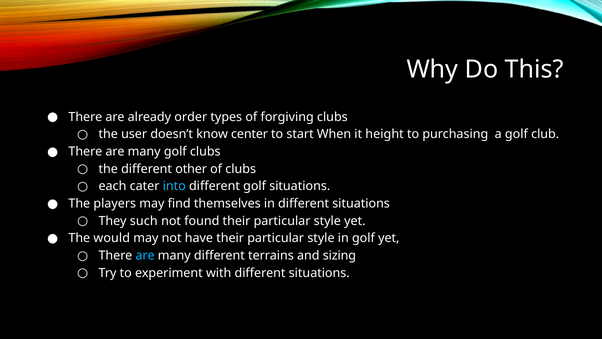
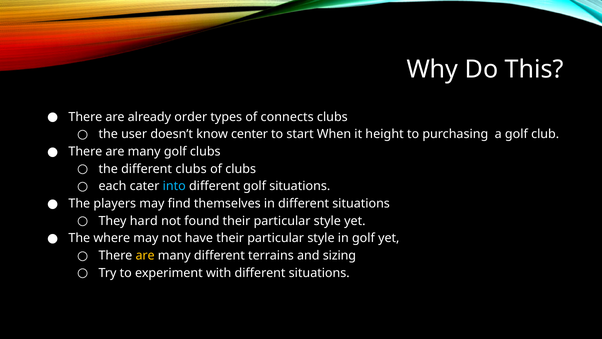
forgiving: forgiving -> connects
different other: other -> clubs
such: such -> hard
would: would -> where
are at (145, 255) colour: light blue -> yellow
